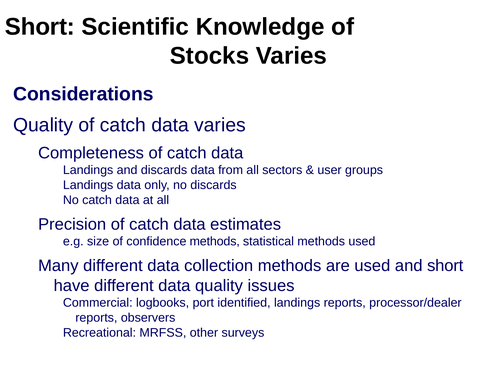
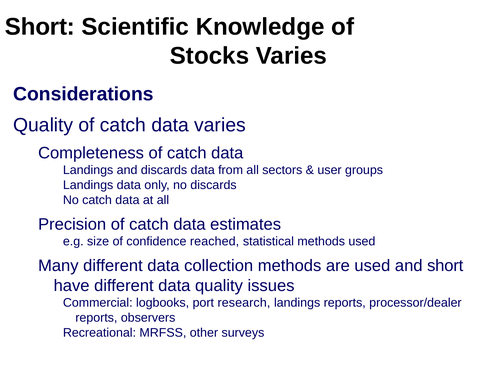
confidence methods: methods -> reached
identified: identified -> research
